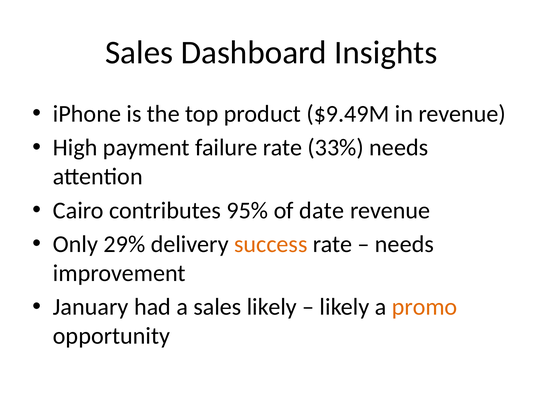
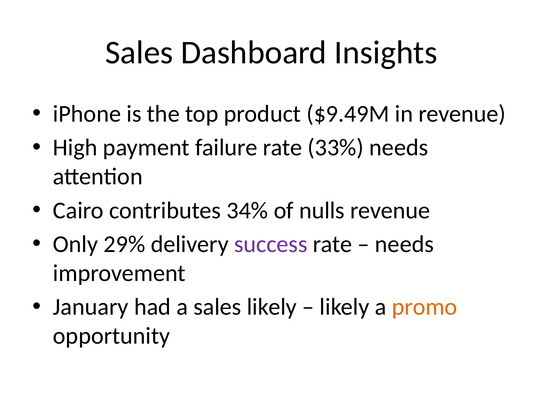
95%: 95% -> 34%
date: date -> nulls
success colour: orange -> purple
